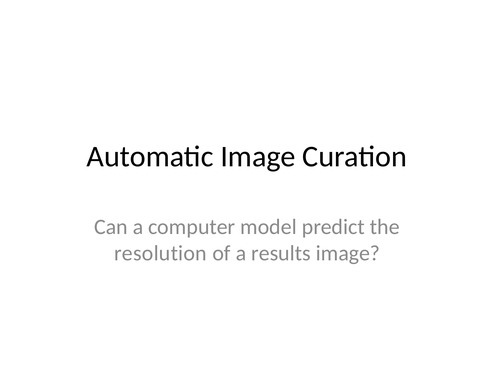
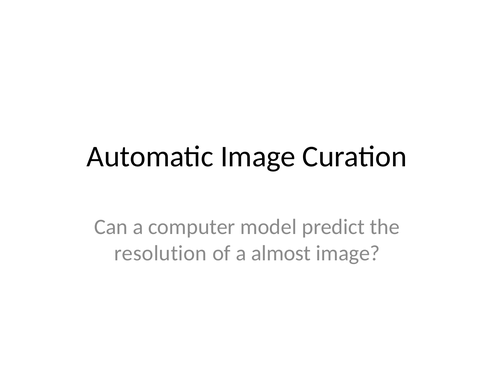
results: results -> almost
